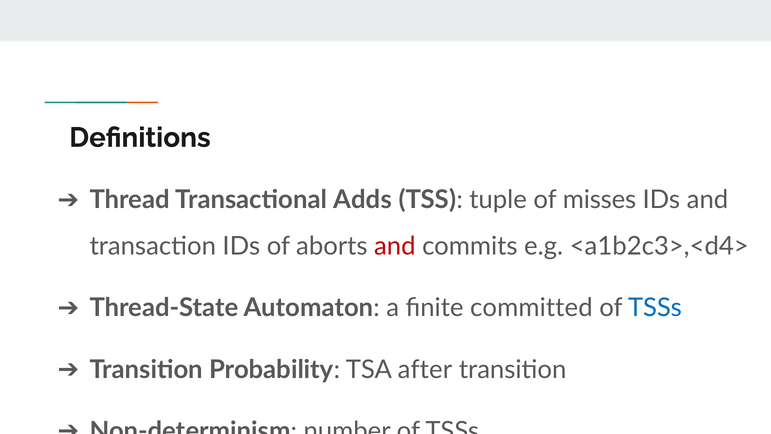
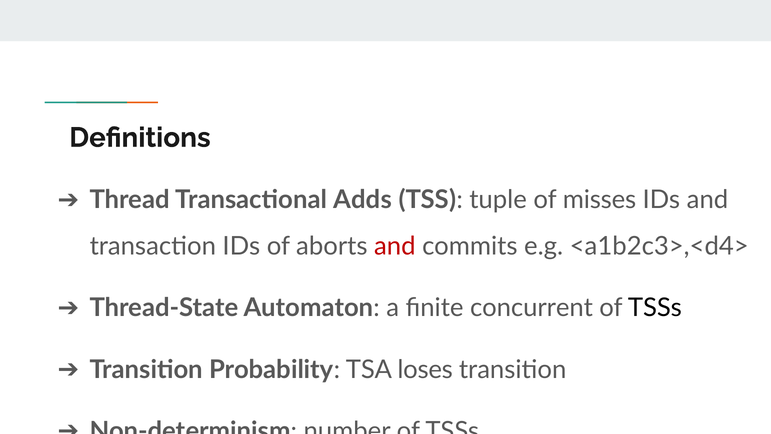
committed: committed -> concurrent
TSSs at (655, 308) colour: blue -> black
after: after -> loses
